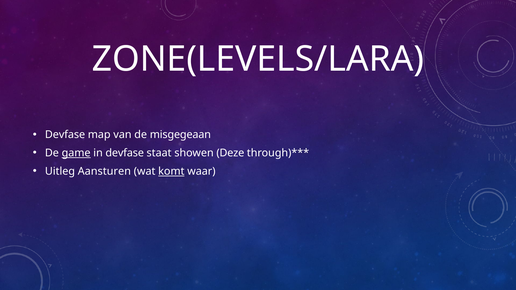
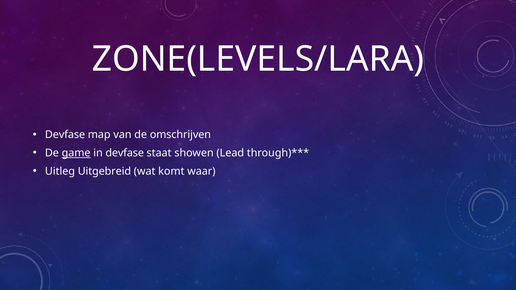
misgegeaan: misgegeaan -> omschrijven
Deze: Deze -> Lead
Aansturen: Aansturen -> Uitgebreid
komt underline: present -> none
